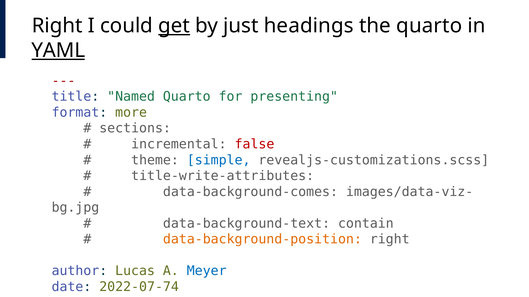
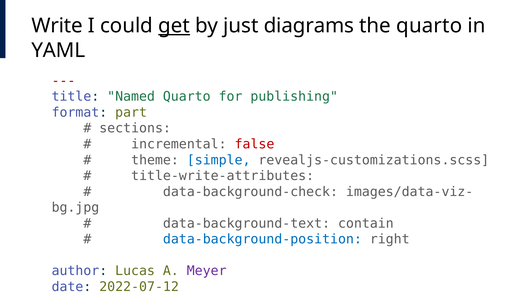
Right at (57, 26): Right -> Write
headings: headings -> diagrams
YAML underline: present -> none
presenting: presenting -> publishing
more: more -> part
data-background-comes: data-background-comes -> data-background-check
data-background-position colour: orange -> blue
Meyer colour: blue -> purple
2022-07-74: 2022-07-74 -> 2022-07-12
